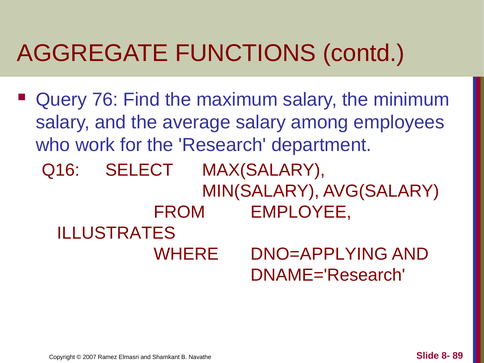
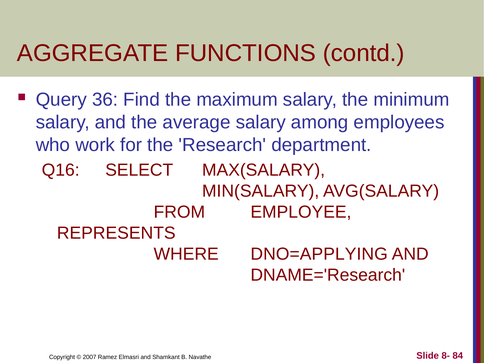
76: 76 -> 36
ILLUSTRATES: ILLUSTRATES -> REPRESENTS
89: 89 -> 84
